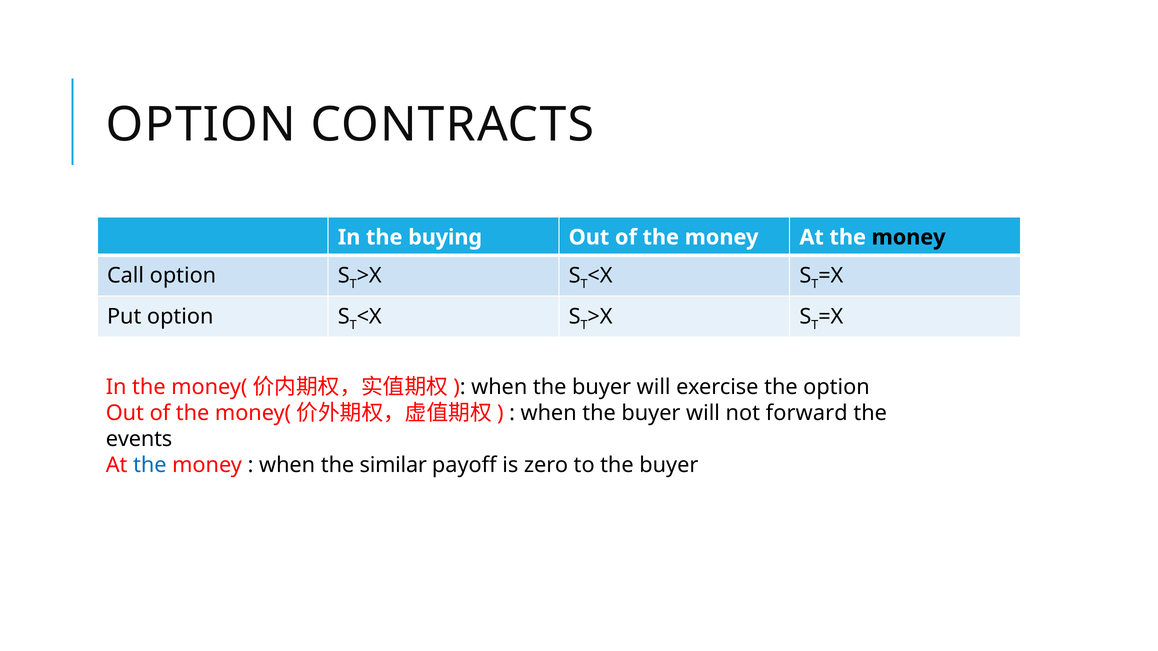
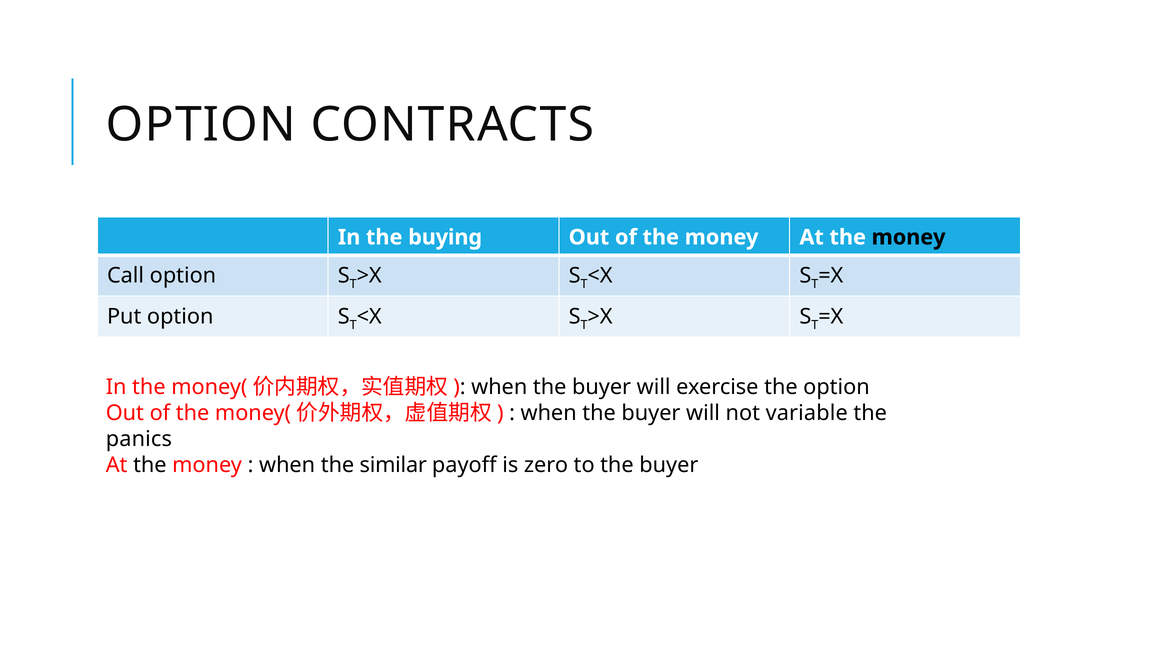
forward: forward -> variable
events: events -> panics
the at (150, 465) colour: blue -> black
